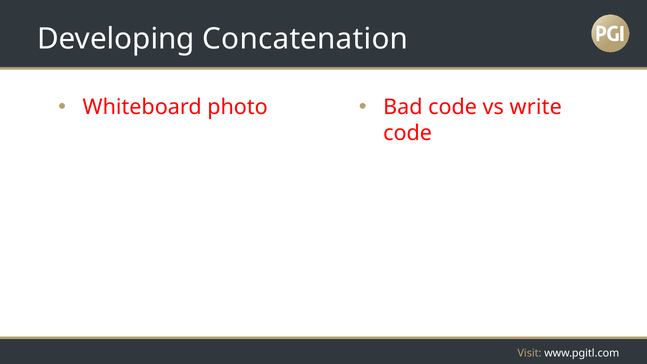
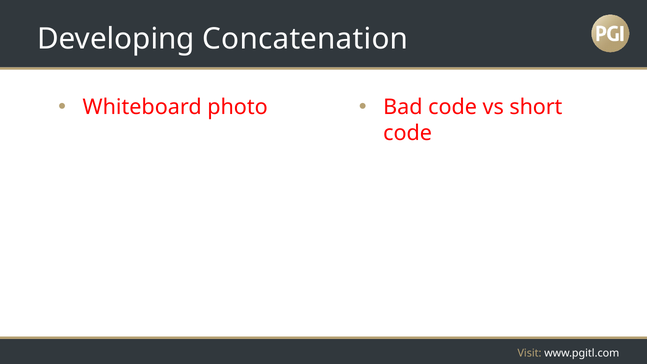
write: write -> short
